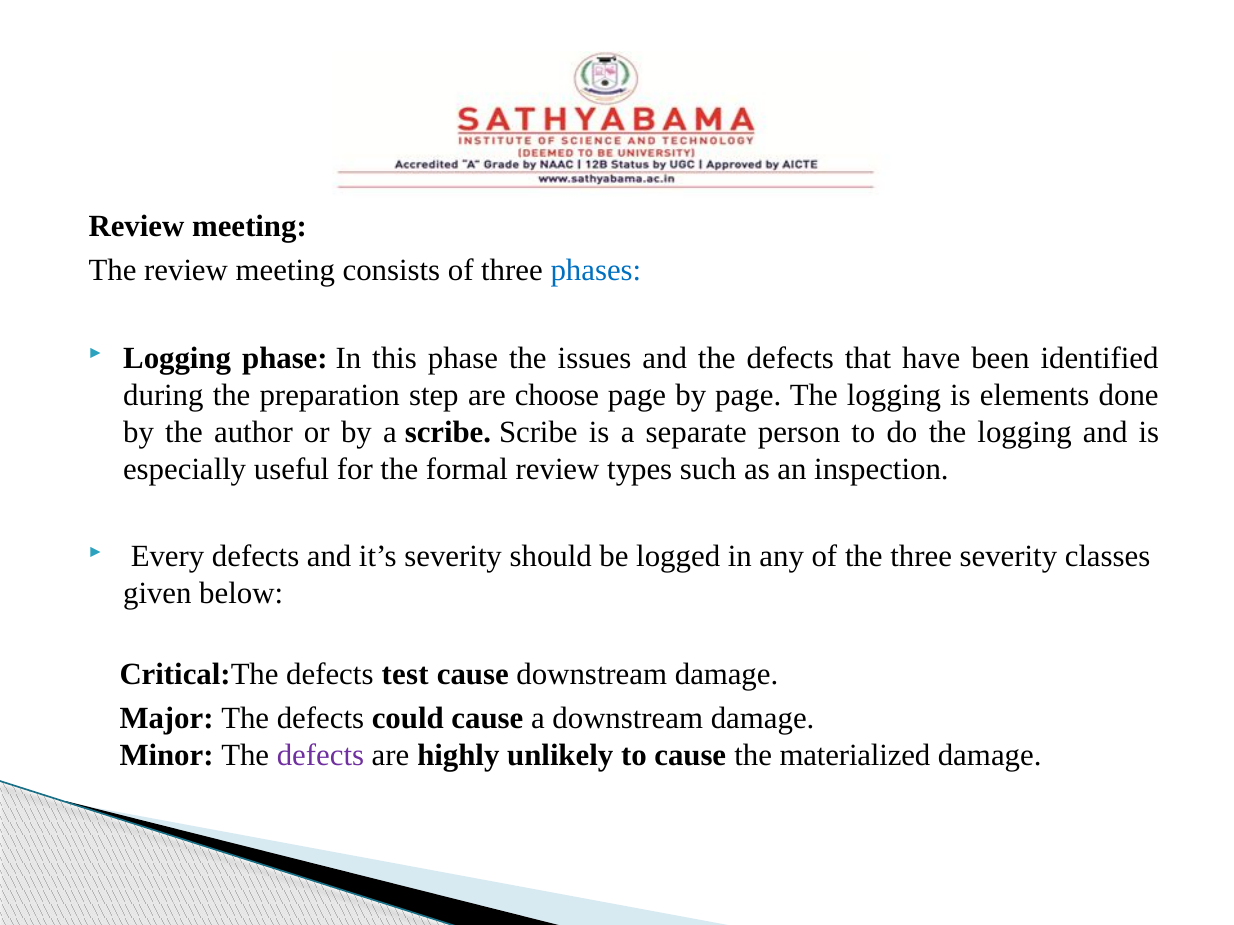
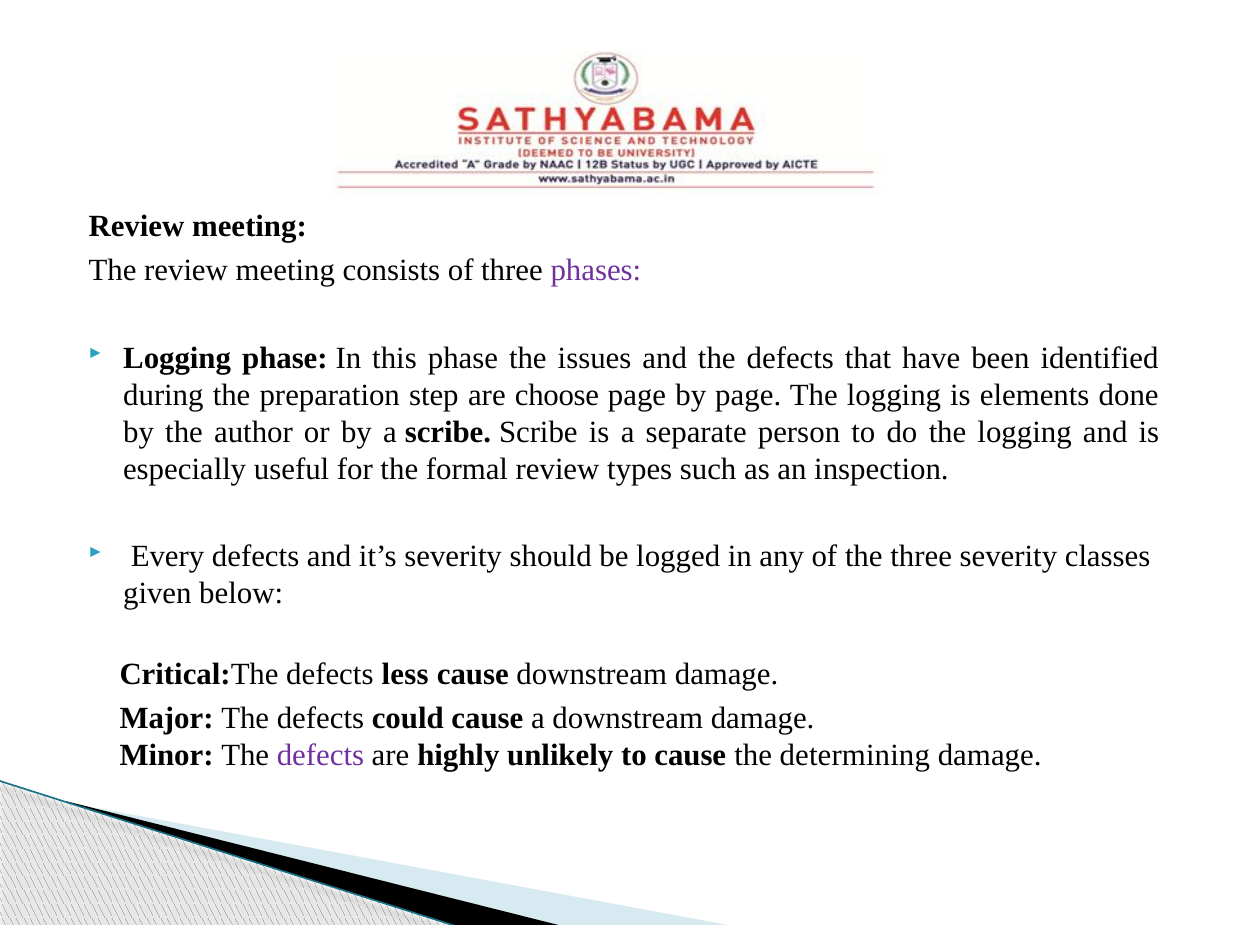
phases colour: blue -> purple
test: test -> less
materialized: materialized -> determining
